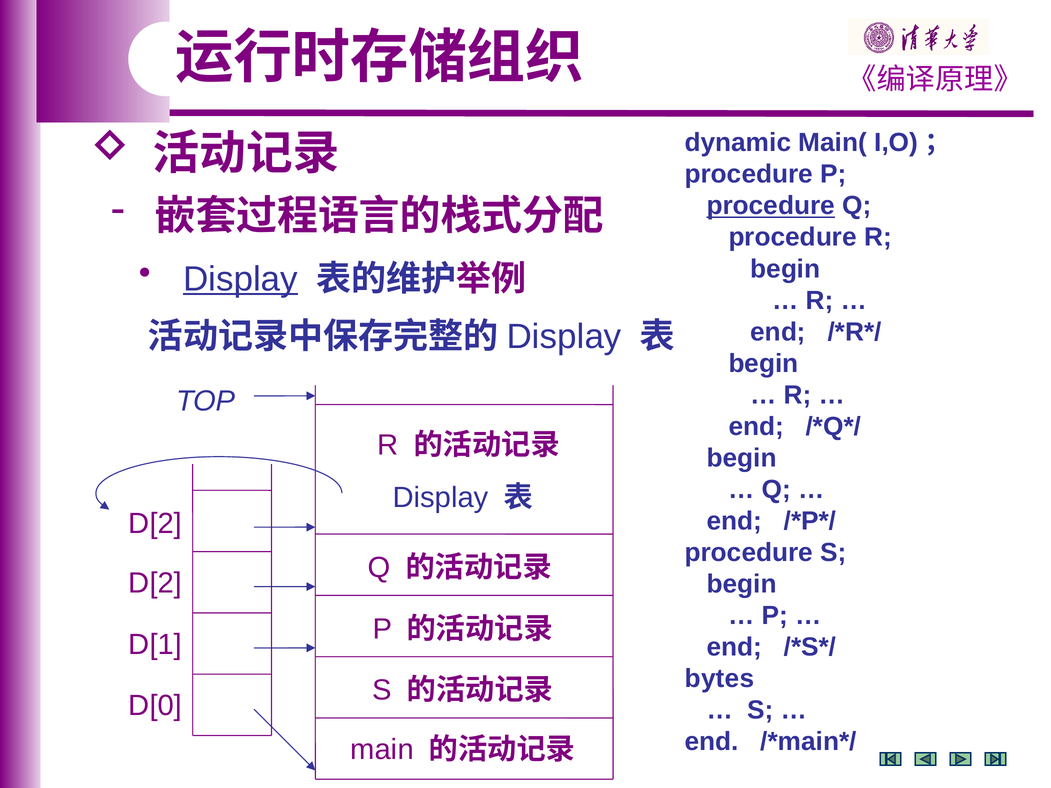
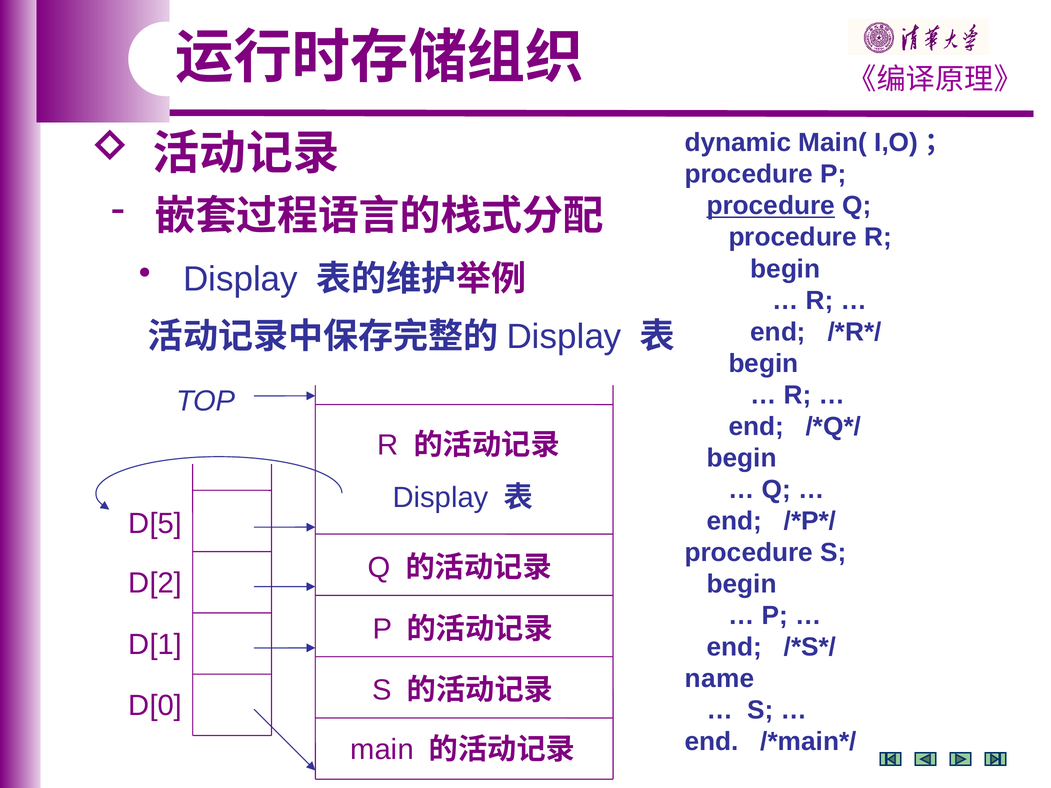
Display at (240, 279) underline: present -> none
D[2 at (155, 524): D[2 -> D[5
bytes: bytes -> name
